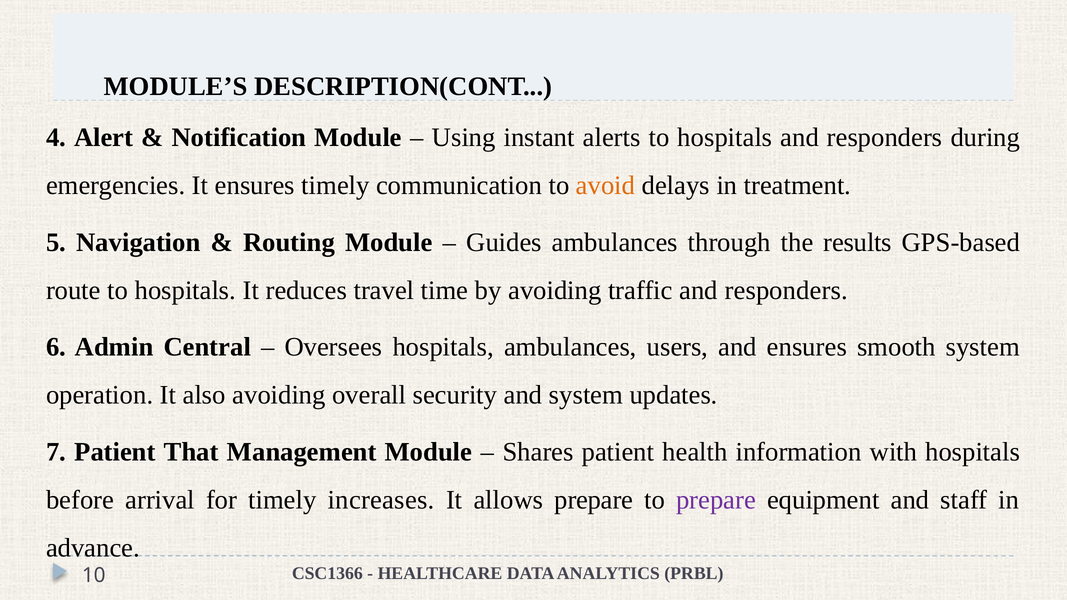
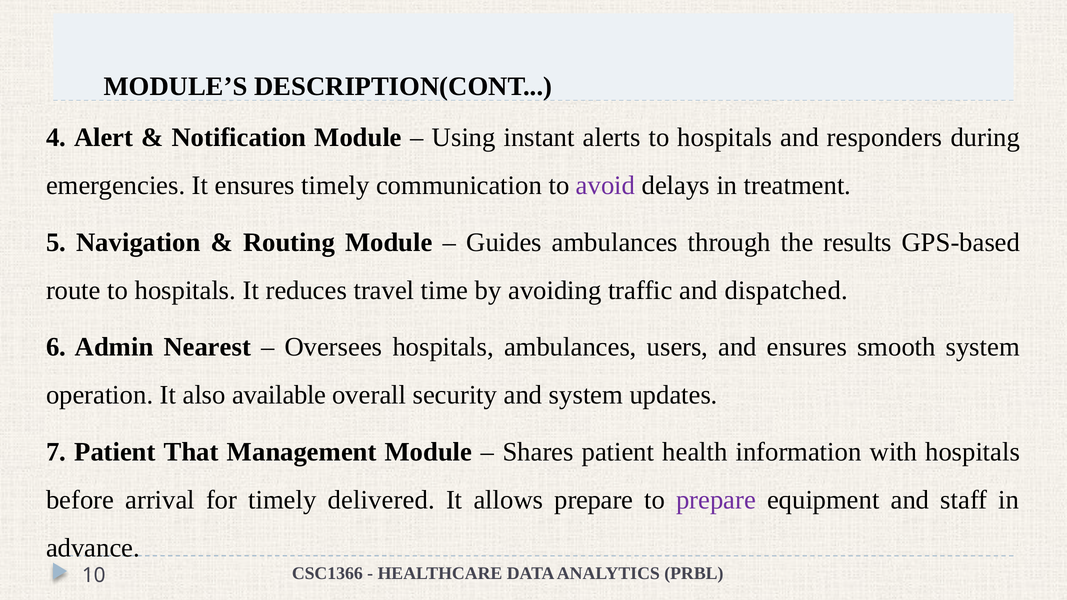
avoid colour: orange -> purple
traffic and responders: responders -> dispatched
Central: Central -> Nearest
also avoiding: avoiding -> available
increases: increases -> delivered
